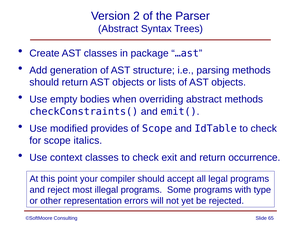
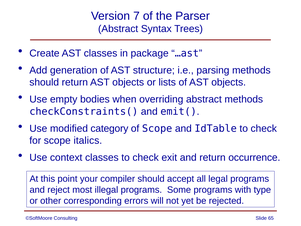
2: 2 -> 7
provides: provides -> category
representation: representation -> corresponding
